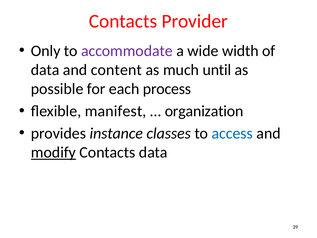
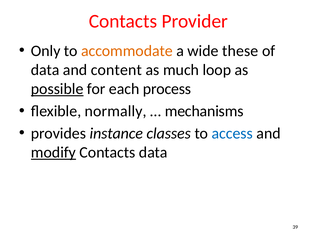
accommodate colour: purple -> orange
width: width -> these
until: until -> loop
possible underline: none -> present
manifest: manifest -> normally
organization: organization -> mechanisms
